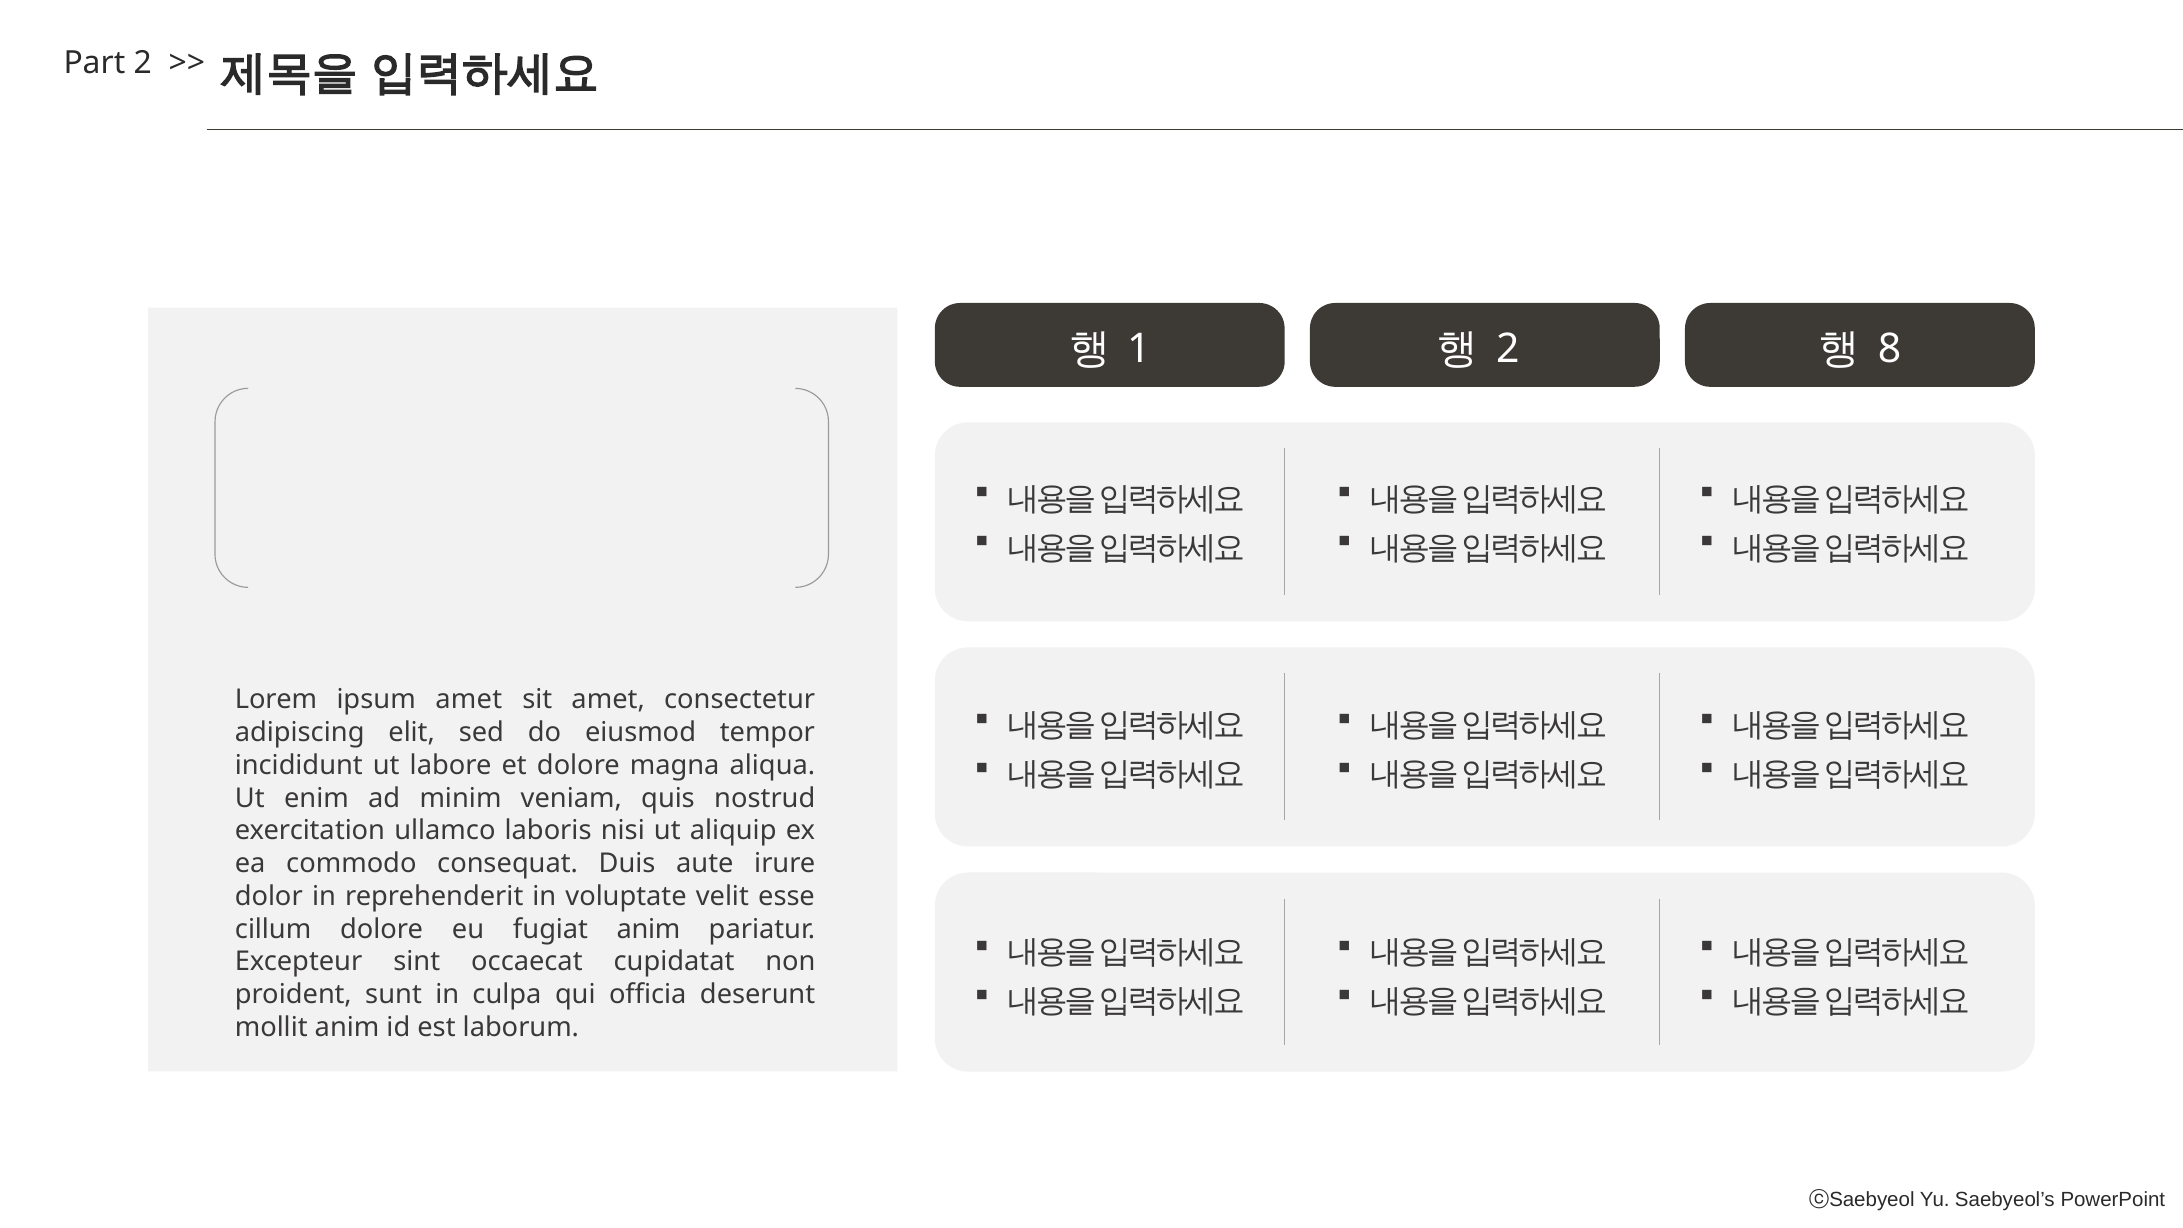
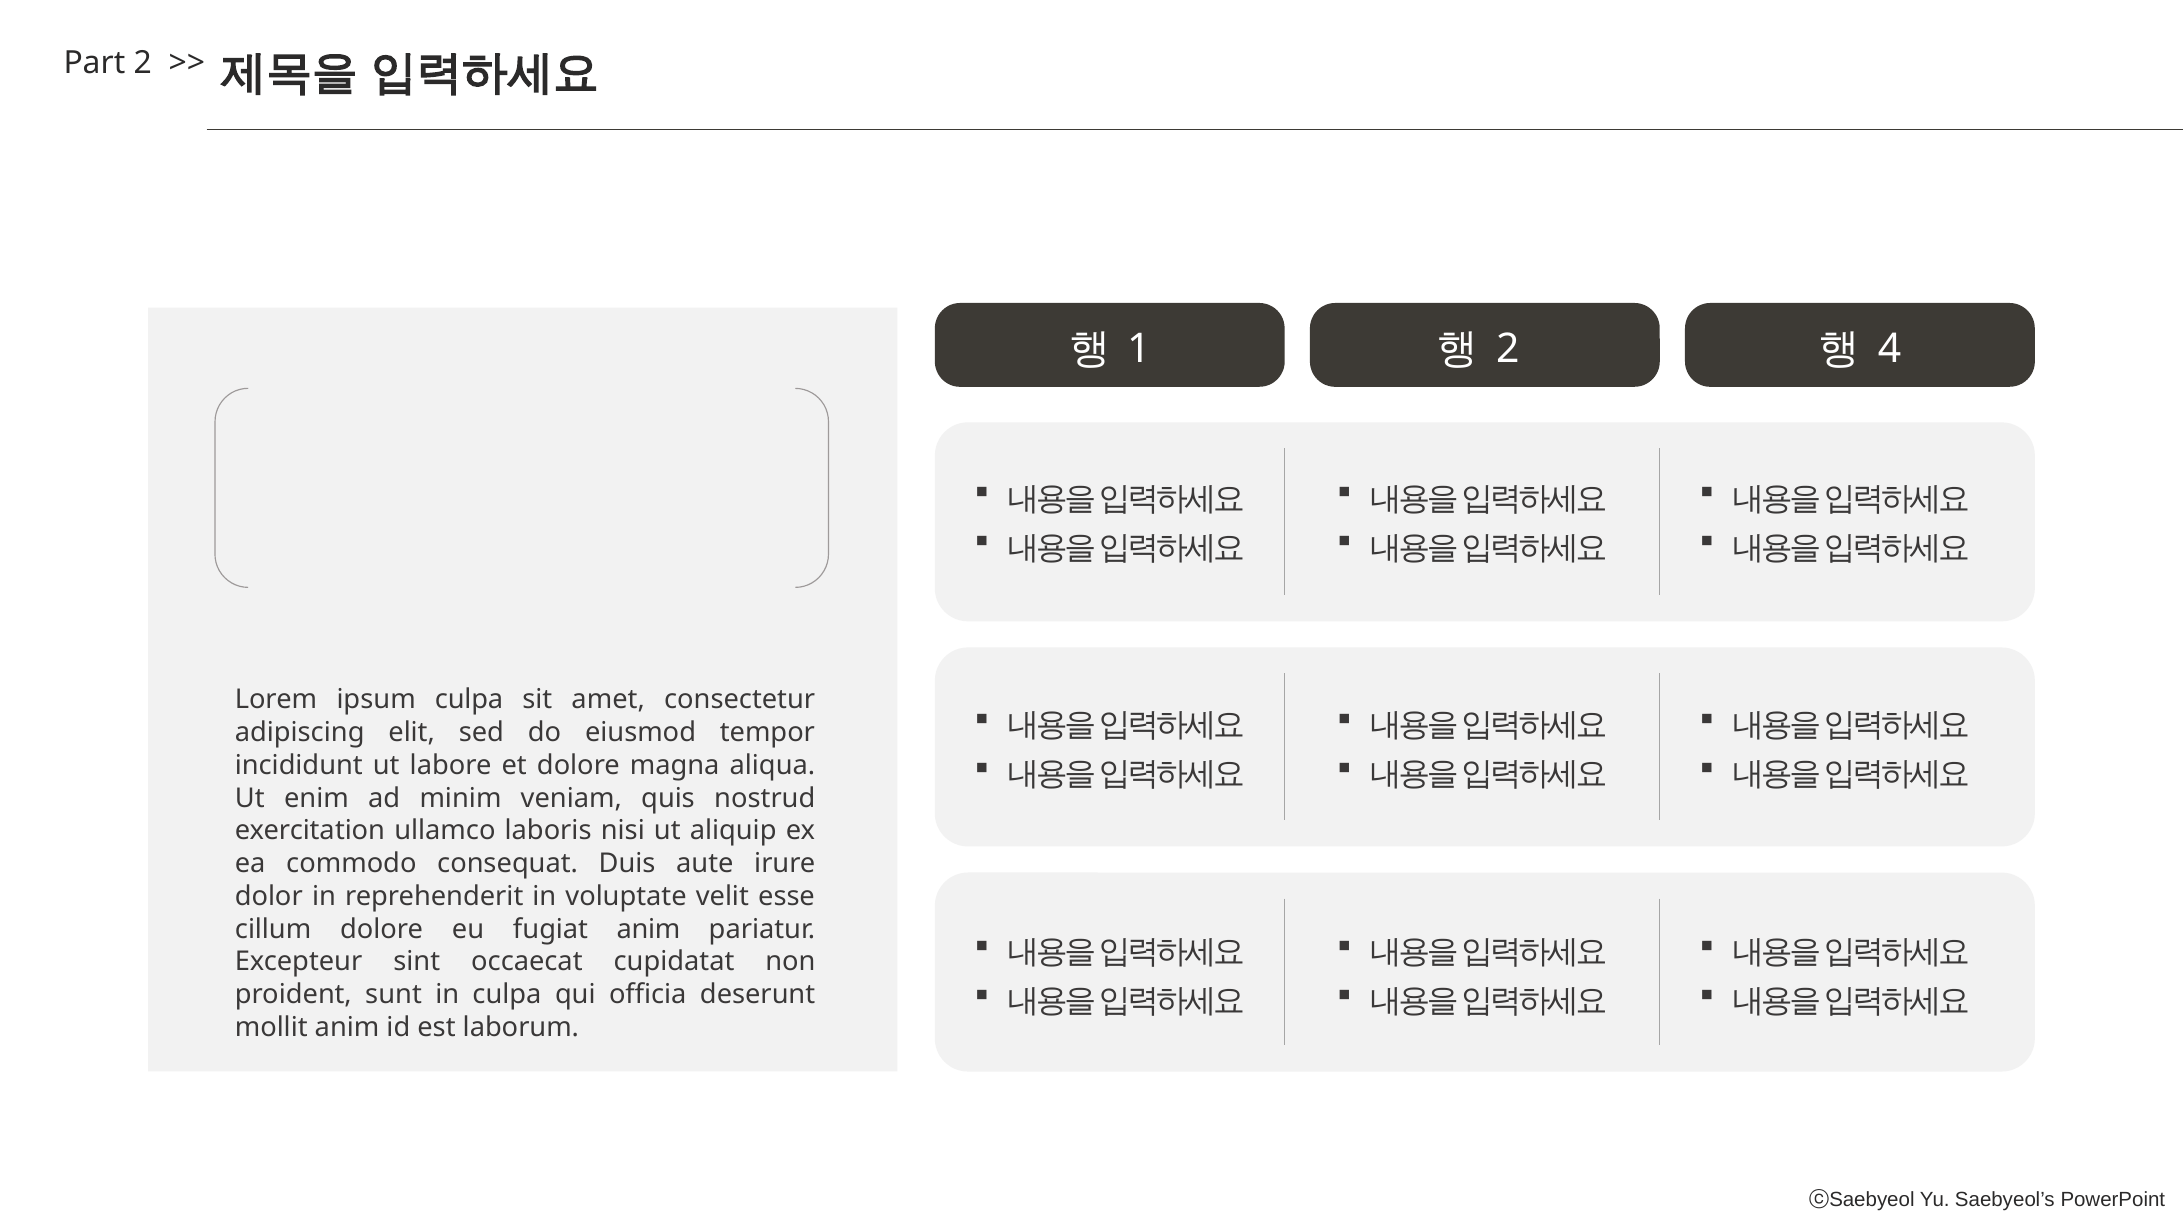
8: 8 -> 4
ipsum amet: amet -> culpa
